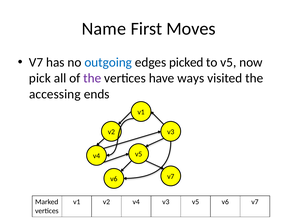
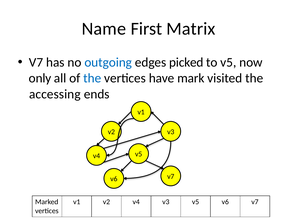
Moves: Moves -> Matrix
pick: pick -> only
the at (92, 78) colour: purple -> blue
ways: ways -> mark
